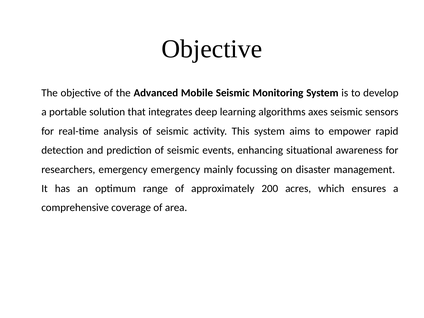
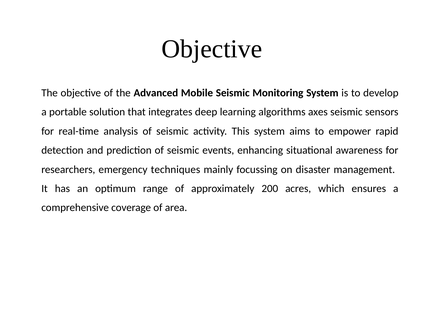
emergency emergency: emergency -> techniques
